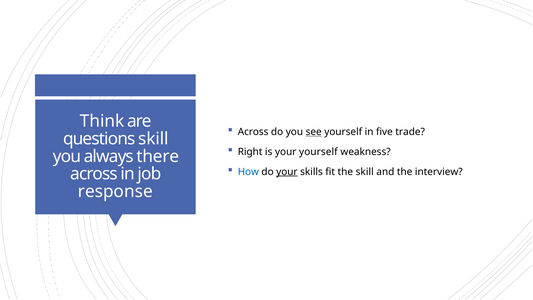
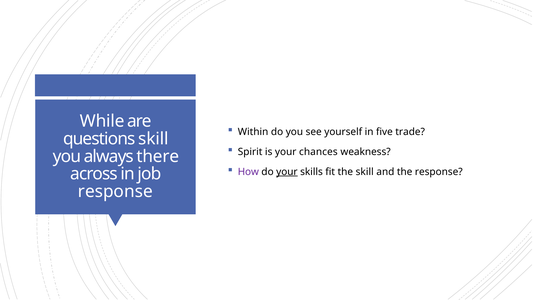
Think: Think -> While
Across at (253, 132): Across -> Within
see underline: present -> none
Right: Right -> Spirit
your yourself: yourself -> chances
How colour: blue -> purple
the interview: interview -> response
